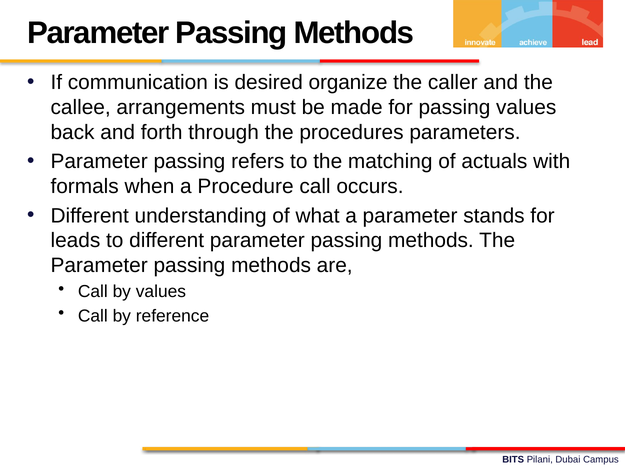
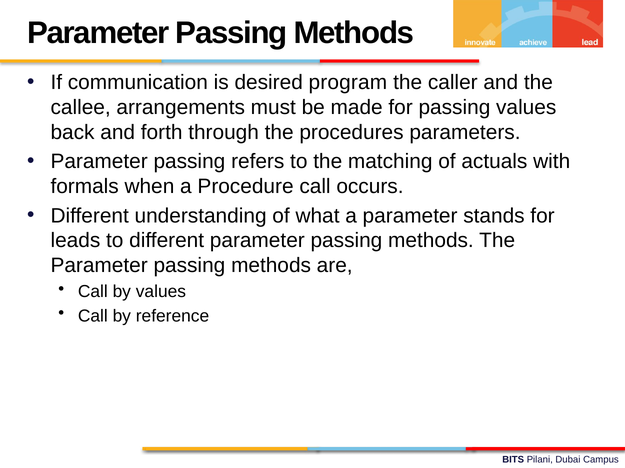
organize: organize -> program
